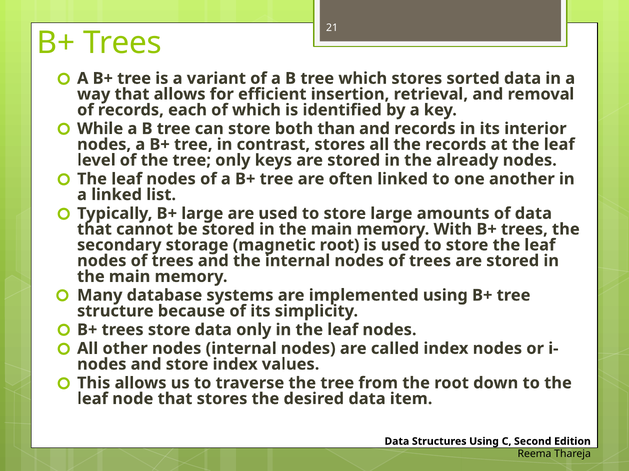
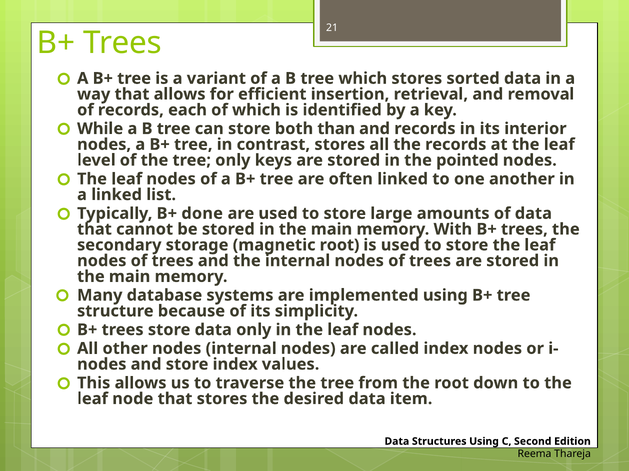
already: already -> pointed
B+ large: large -> done
